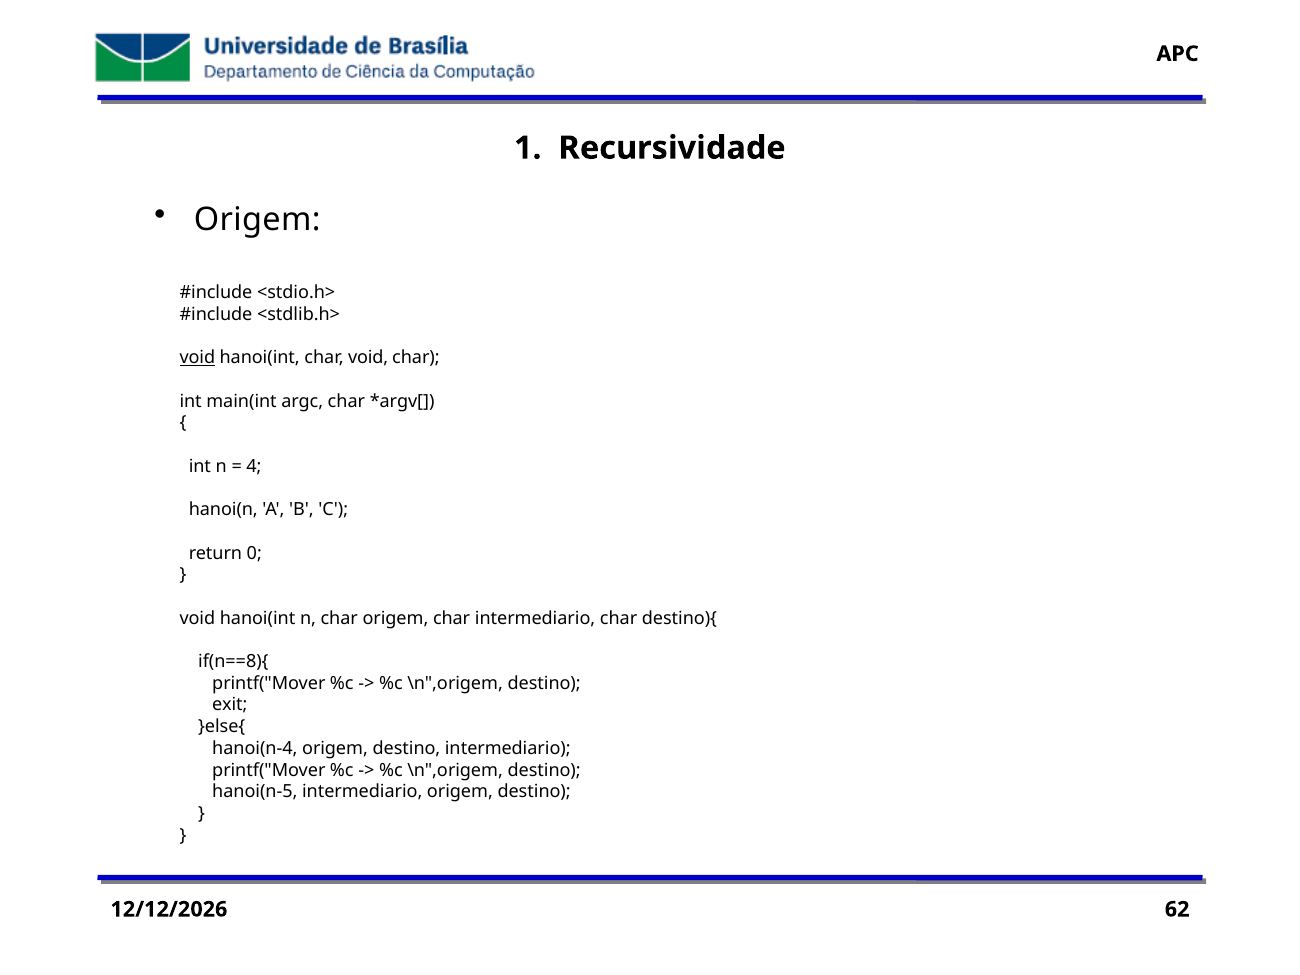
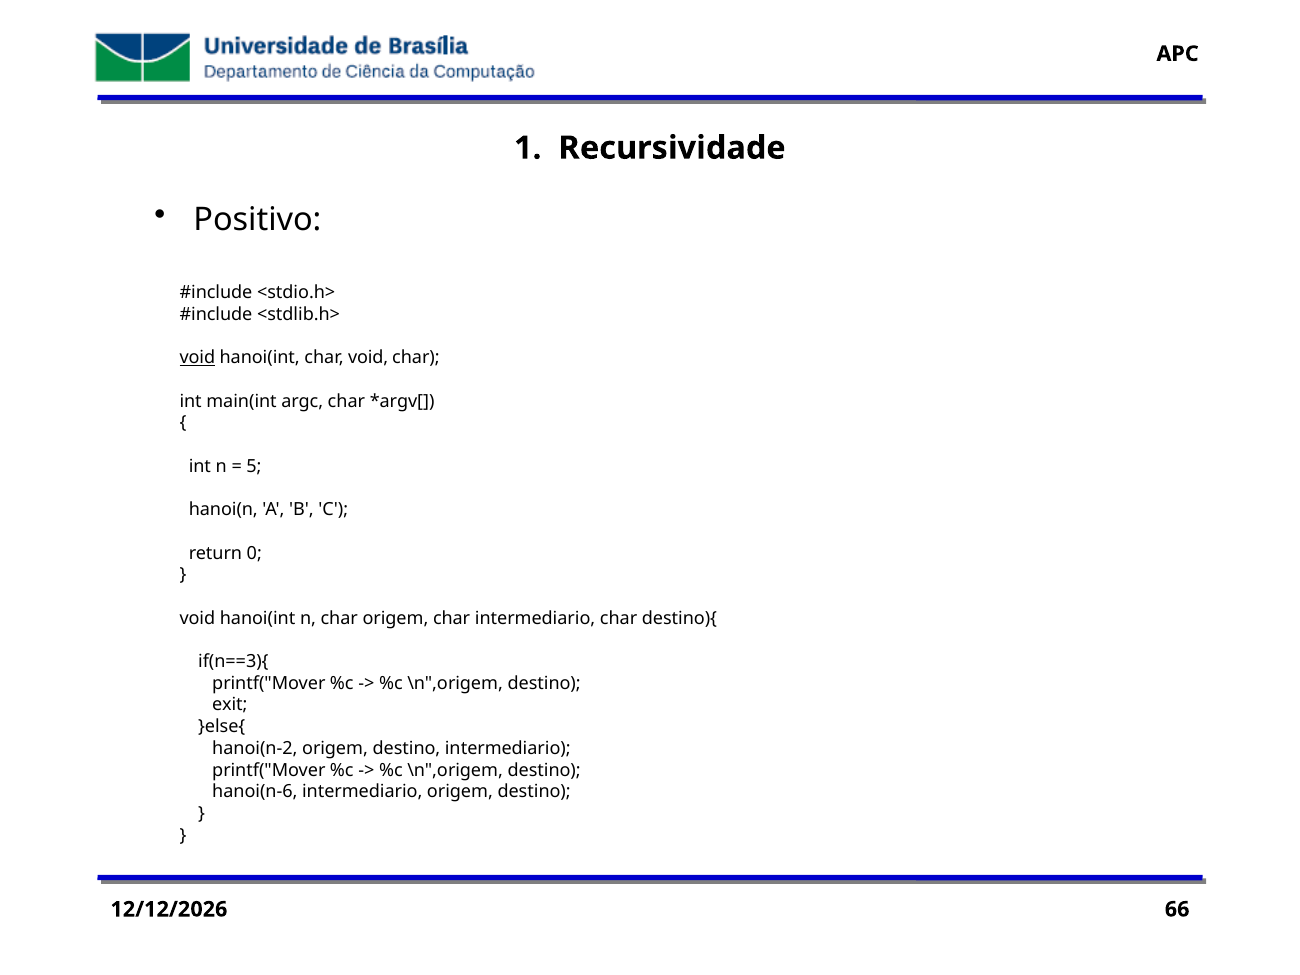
Origem at (257, 220): Origem -> Positivo
4: 4 -> 5
if(n==8){: if(n==8){ -> if(n==3){
hanoi(n-4: hanoi(n-4 -> hanoi(n-2
hanoi(n-5: hanoi(n-5 -> hanoi(n-6
62: 62 -> 66
